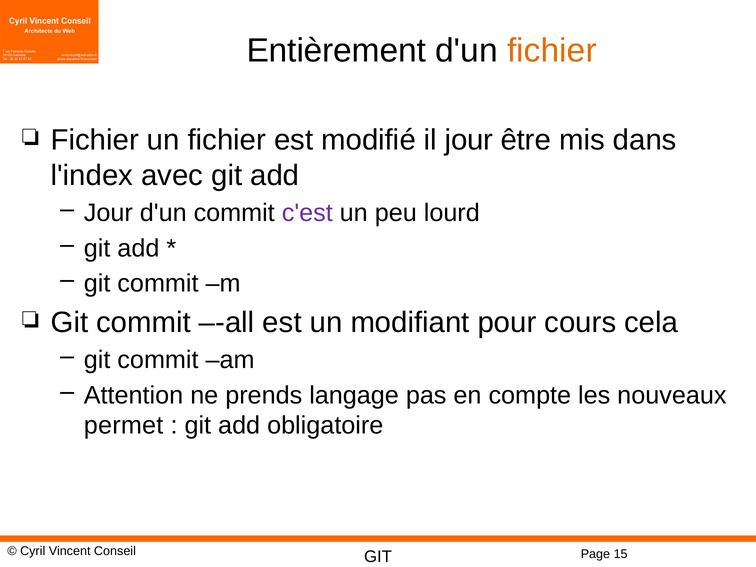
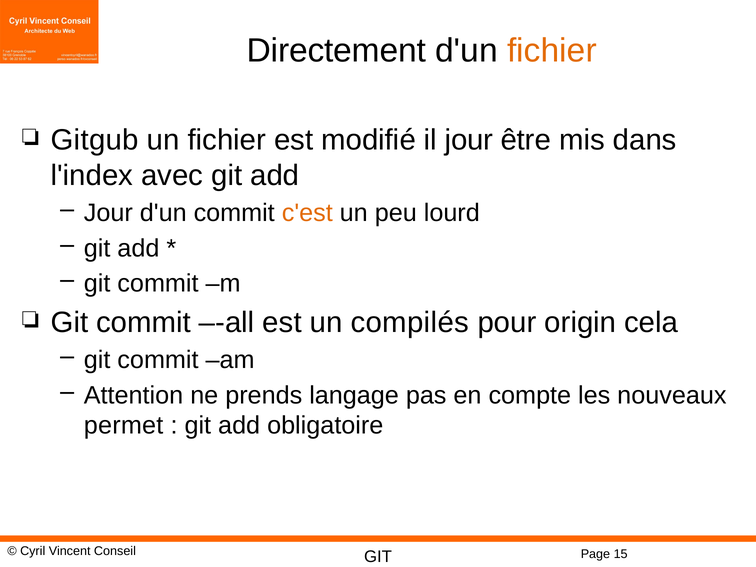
Entièrement: Entièrement -> Directement
Fichier at (95, 140): Fichier -> Gitgub
c'est colour: purple -> orange
modifiant: modifiant -> compilés
cours: cours -> origin
